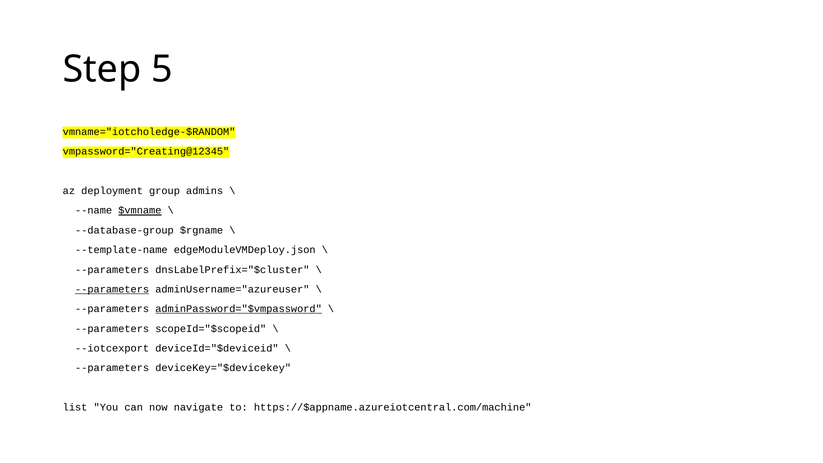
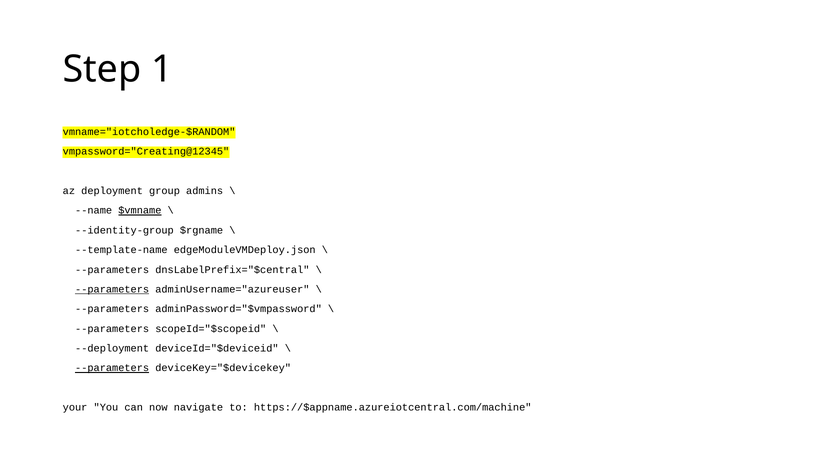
5: 5 -> 1
--database-group: --database-group -> --identity-group
dnsLabelPrefix="$cluster: dnsLabelPrefix="$cluster -> dnsLabelPrefix="$central
adminPassword="$vmpassword underline: present -> none
--iotcexport: --iotcexport -> --deployment
--parameters at (112, 368) underline: none -> present
list: list -> your
